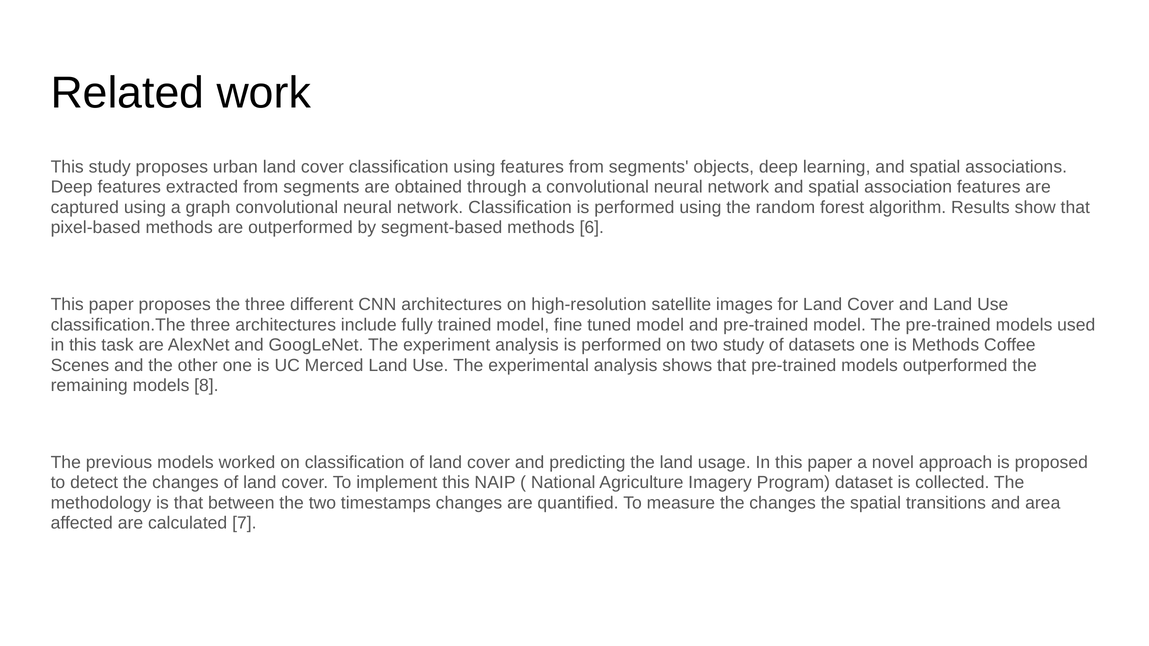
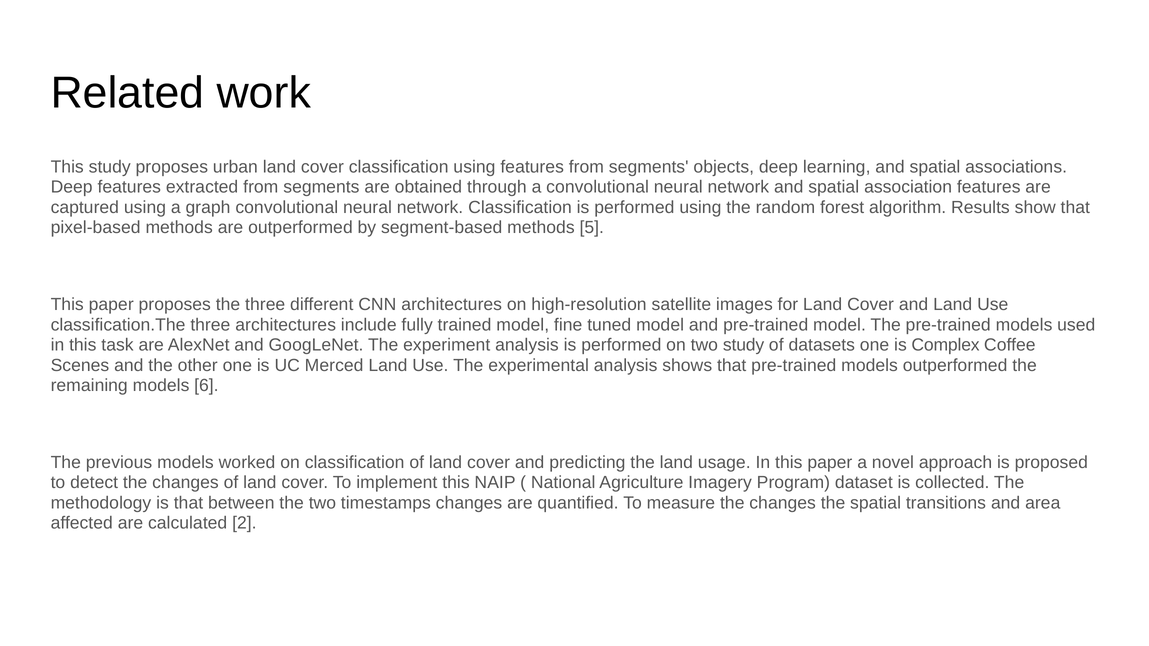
6: 6 -> 5
is Methods: Methods -> Complex
8: 8 -> 6
7: 7 -> 2
